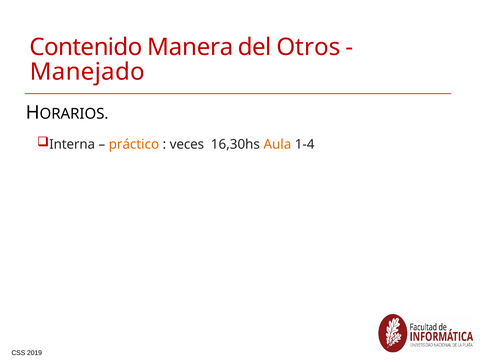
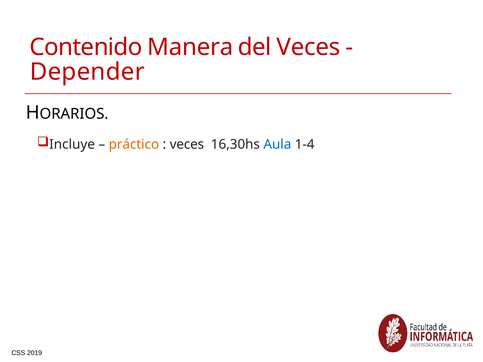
del Otros: Otros -> Veces
Manejado: Manejado -> Depender
Interna: Interna -> Incluye
Aula colour: orange -> blue
